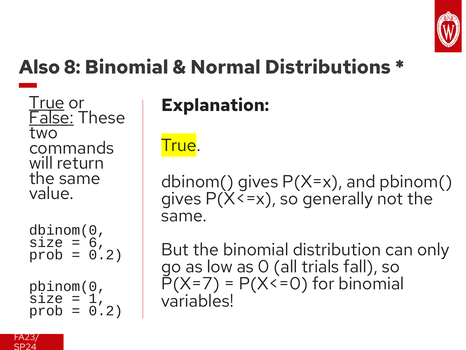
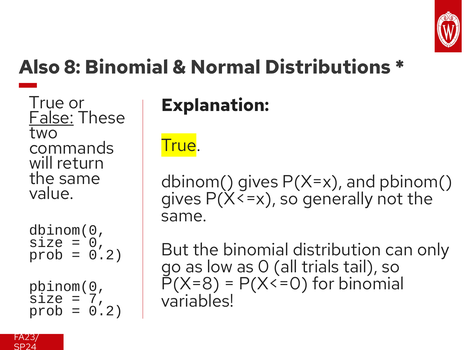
True at (47, 102) underline: present -> none
6 at (97, 242): 6 -> 0
fall: fall -> tail
P(X=7: P(X=7 -> P(X=8
1: 1 -> 7
